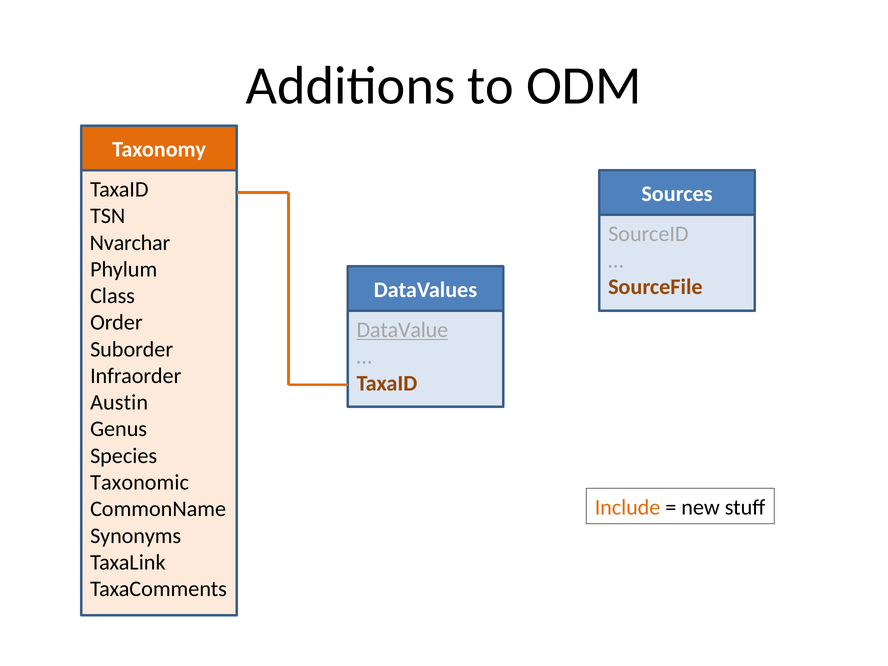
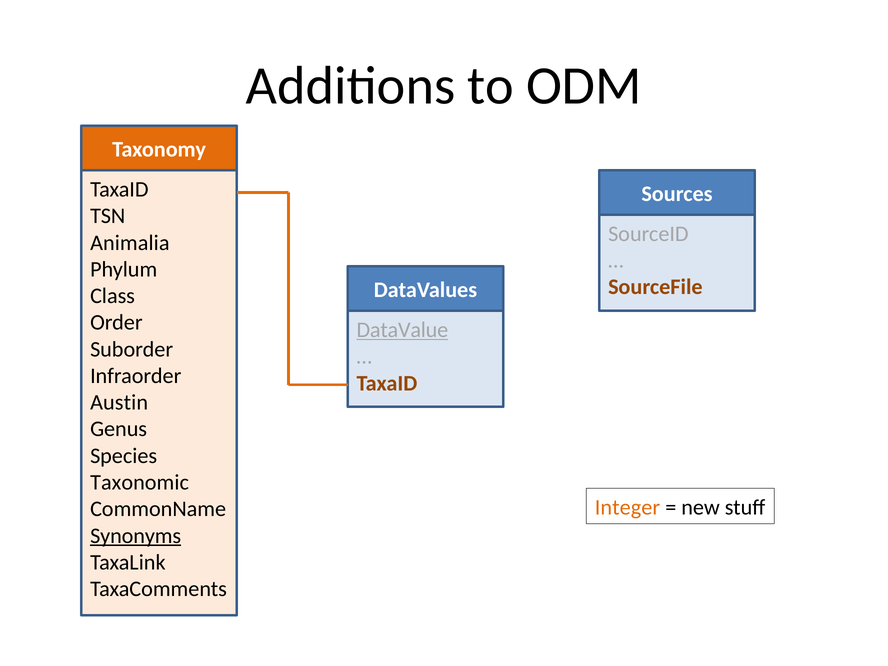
Nvarchar: Nvarchar -> Animalia
Include: Include -> Integer
Synonyms underline: none -> present
